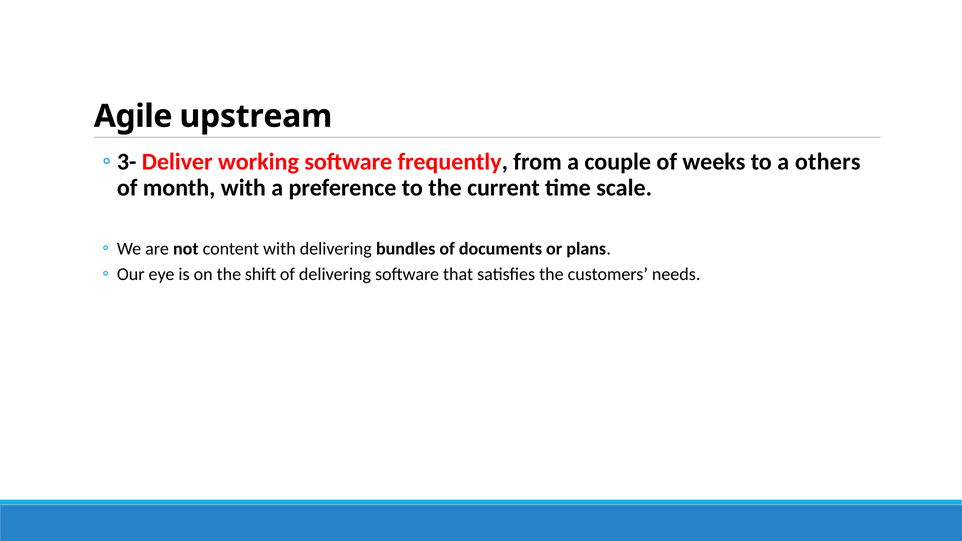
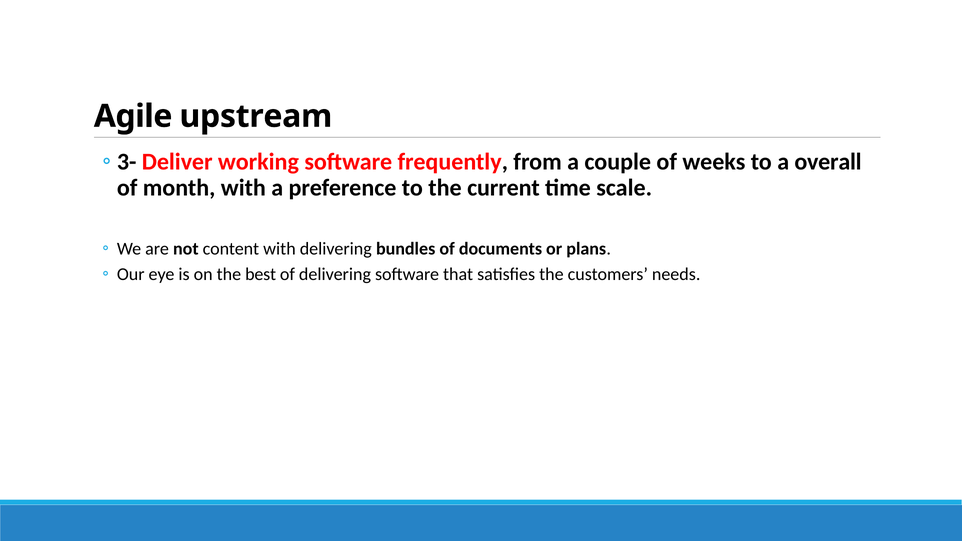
others: others -> overall
shift: shift -> best
